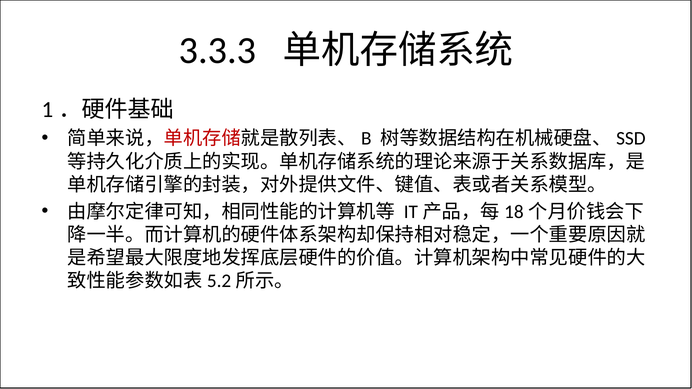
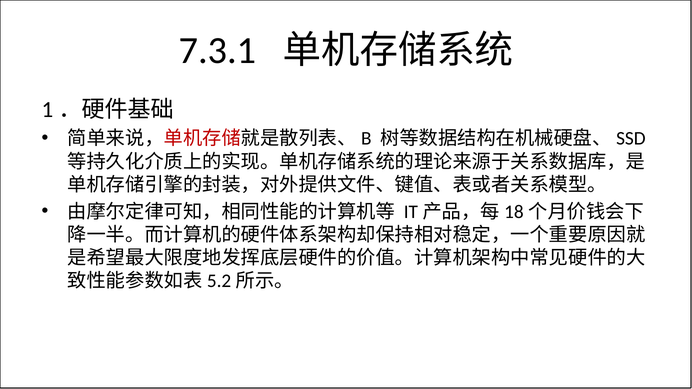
3.3.3: 3.3.3 -> 7.3.1
